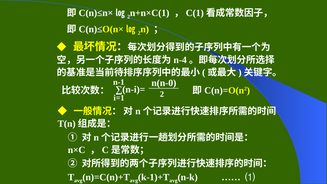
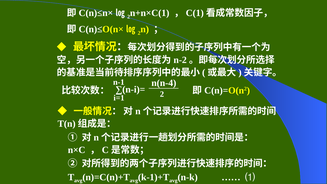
n-4: n-4 -> n-2
n(n-0: n(n-0 -> n(n-4
